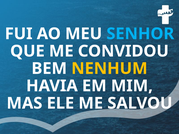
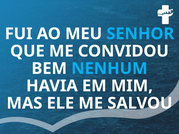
NENHUM colour: yellow -> light blue
